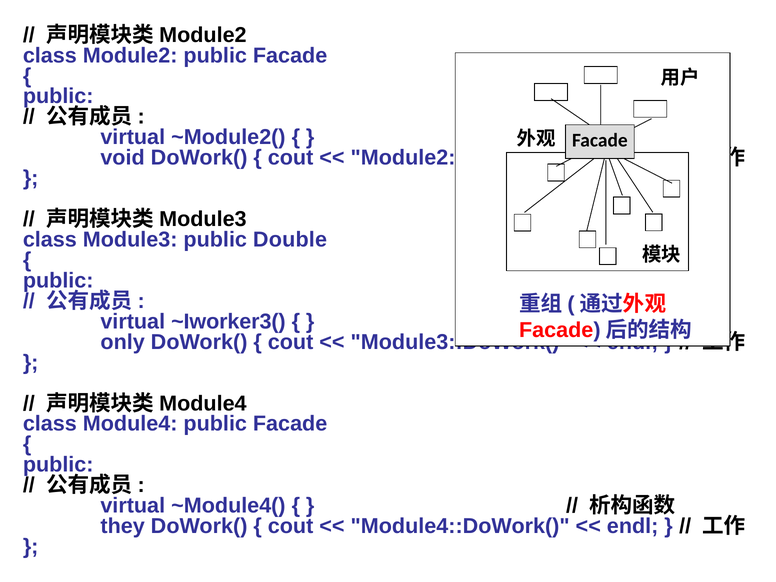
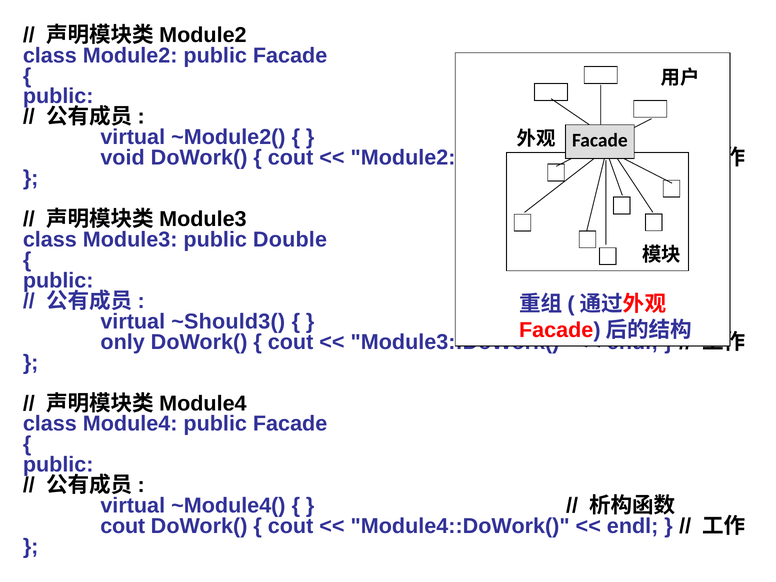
~Iworker3(: ~Iworker3( -> ~Should3(
they at (123, 526): they -> cout
